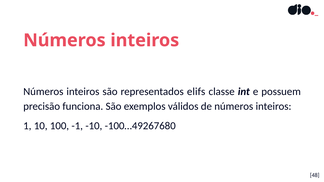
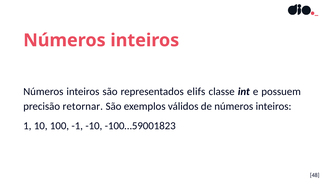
funciona: funciona -> retornar
-100…49267680: -100…49267680 -> -100…59001823
